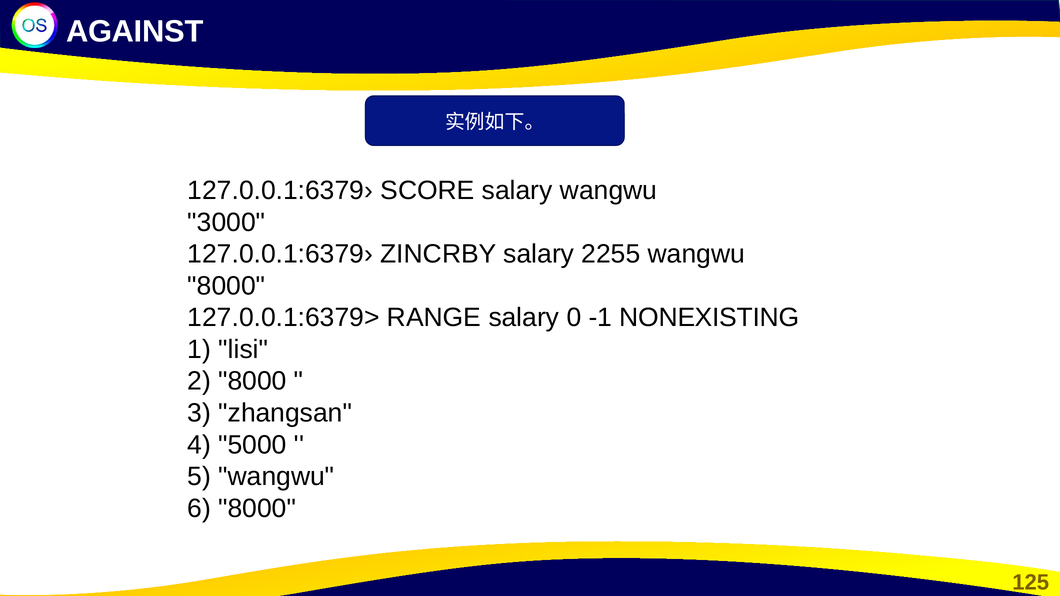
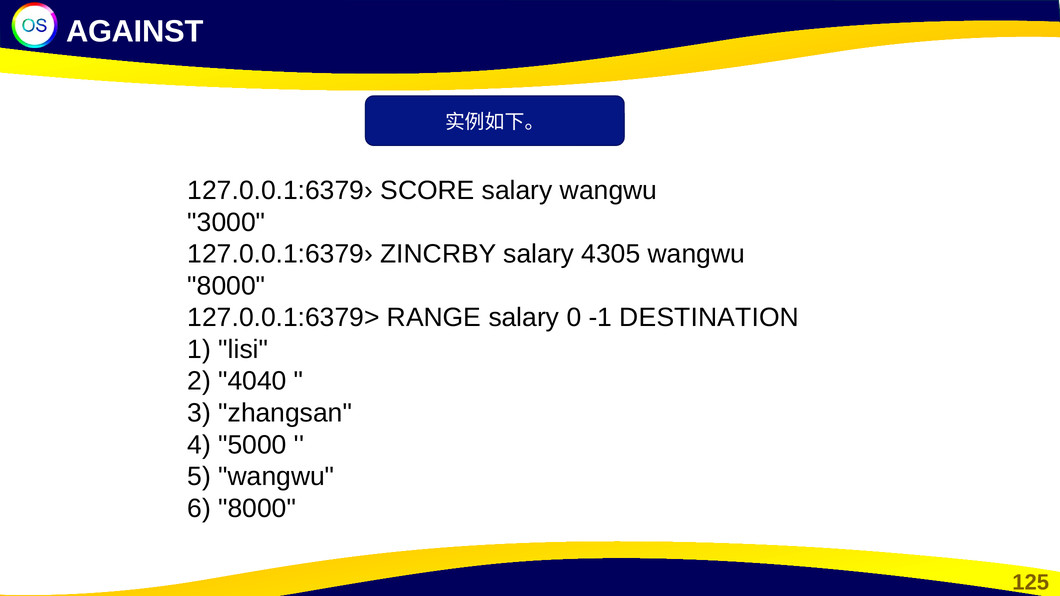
2255: 2255 -> 4305
NONEXISTING: NONEXISTING -> DESTINATION
2 8000: 8000 -> 4040
